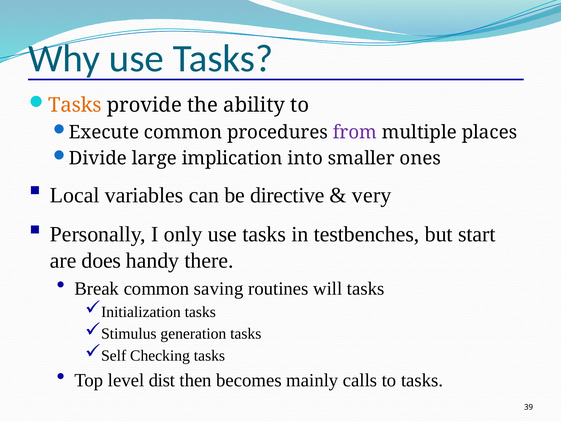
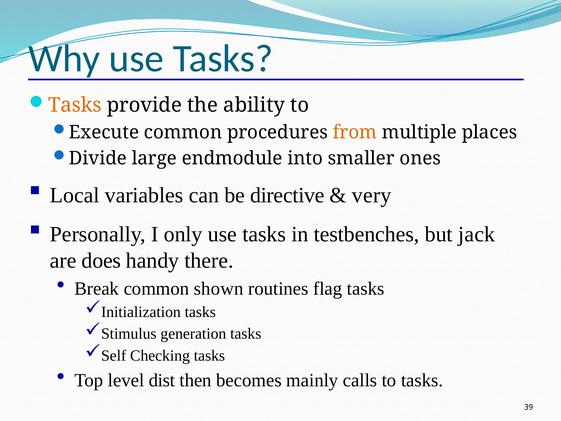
from colour: purple -> orange
implication: implication -> endmodule
start: start -> jack
saving: saving -> shown
will: will -> flag
